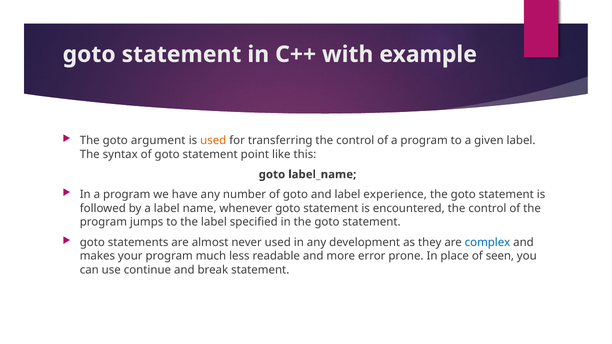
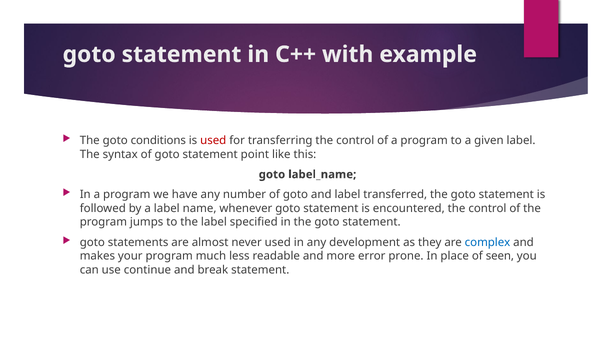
argument: argument -> conditions
used at (213, 141) colour: orange -> red
experience: experience -> transferred
